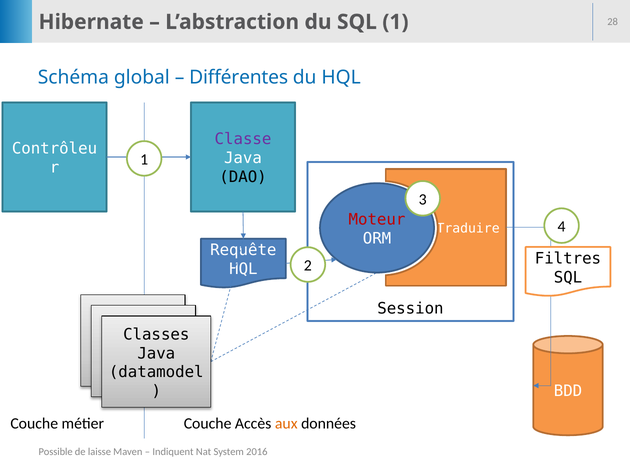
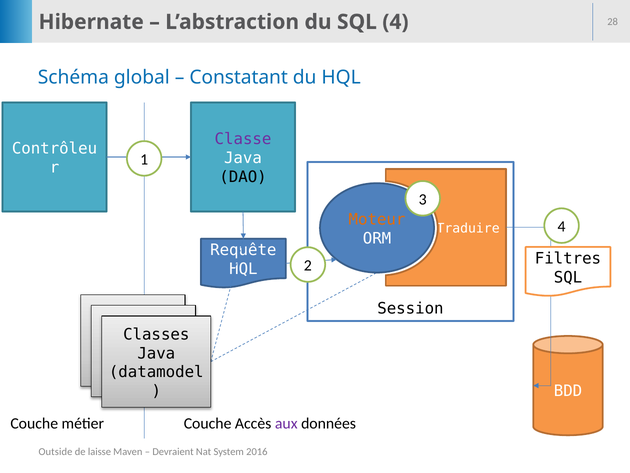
du SQL 1: 1 -> 4
Différentes: Différentes -> Constatant
Moteur colour: red -> orange
aux colour: orange -> purple
Possible: Possible -> Outside
Indiquent: Indiquent -> Devraient
